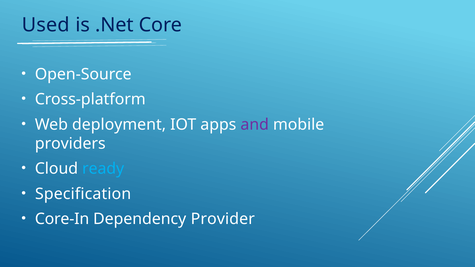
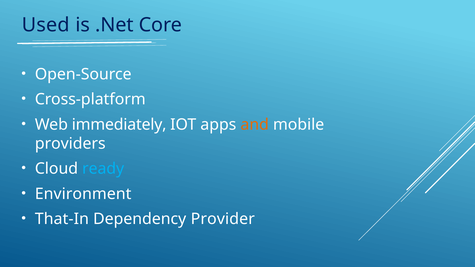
deployment: deployment -> immediately
and colour: purple -> orange
Specification: Specification -> Environment
Core-In: Core-In -> That-In
